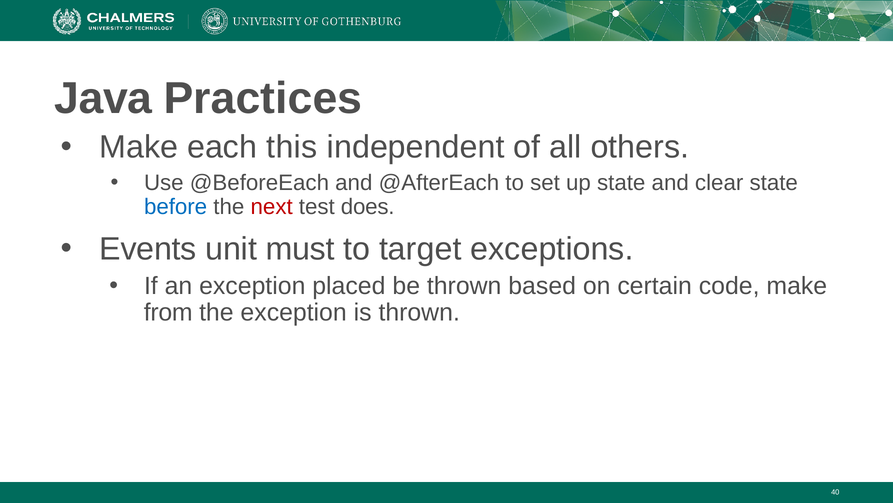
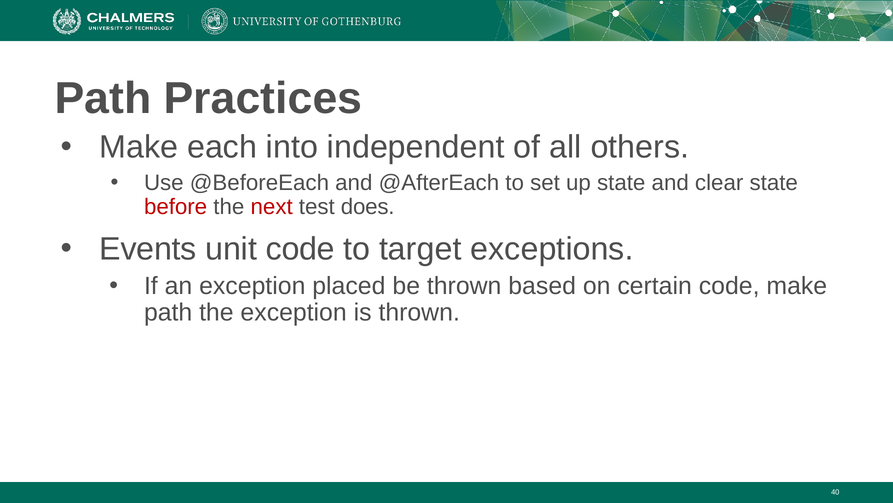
Java at (103, 99): Java -> Path
this: this -> into
before colour: blue -> red
unit must: must -> code
from at (168, 312): from -> path
